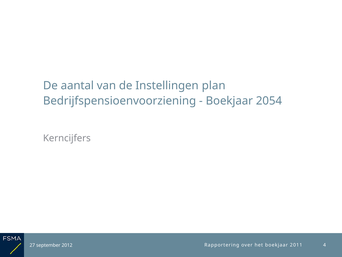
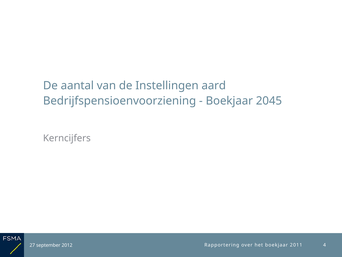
plan: plan -> aard
2054: 2054 -> 2045
